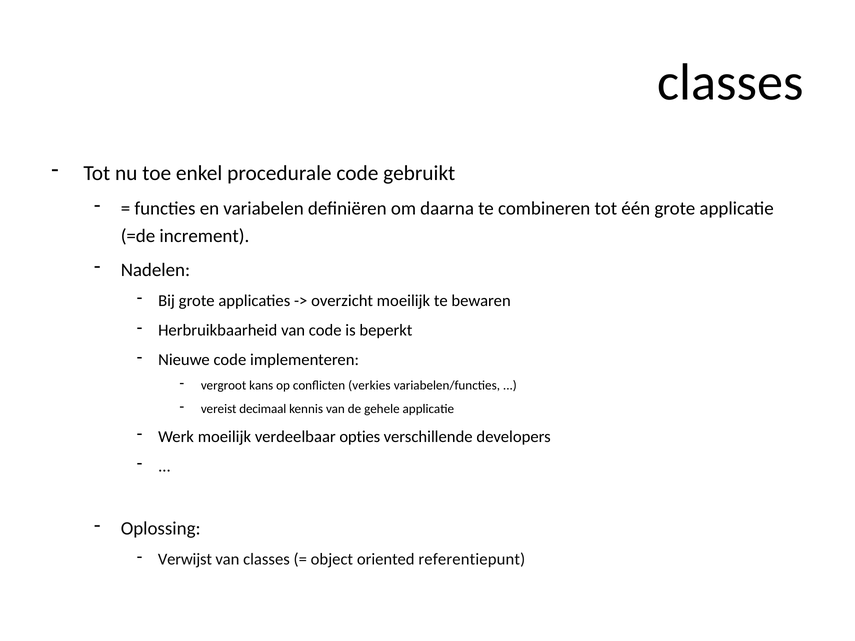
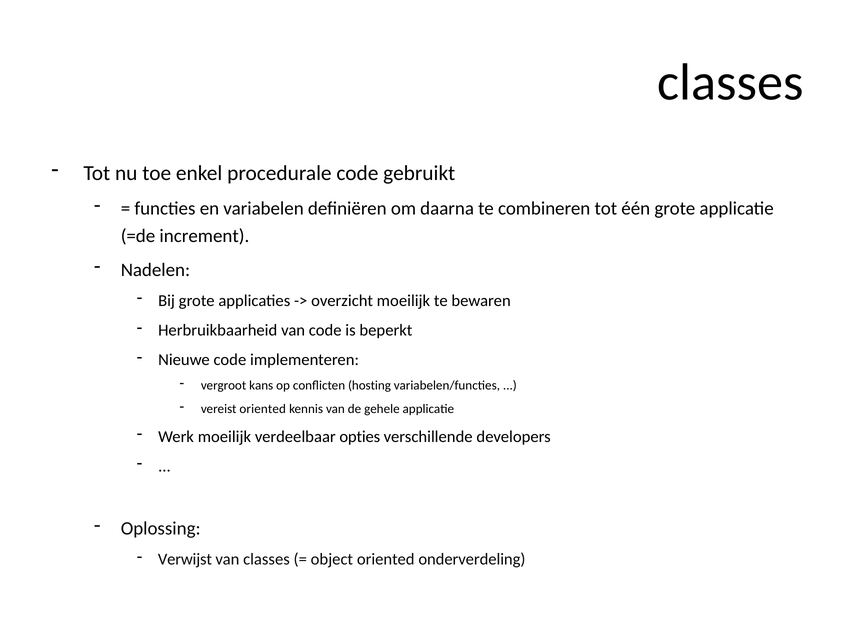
verkies: verkies -> hosting
vereist decimaal: decimaal -> oriented
referentiepunt: referentiepunt -> onderverdeling
